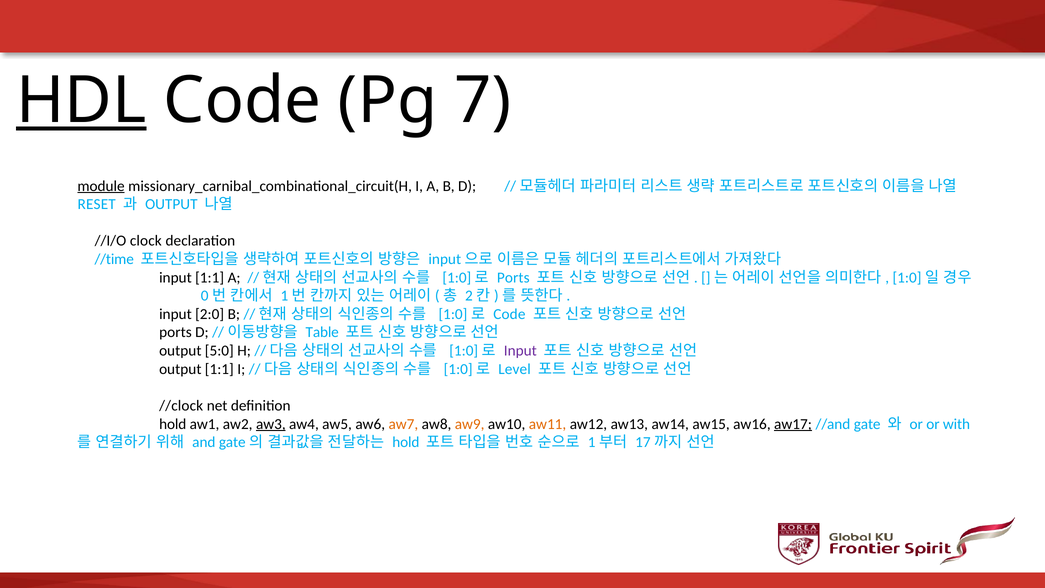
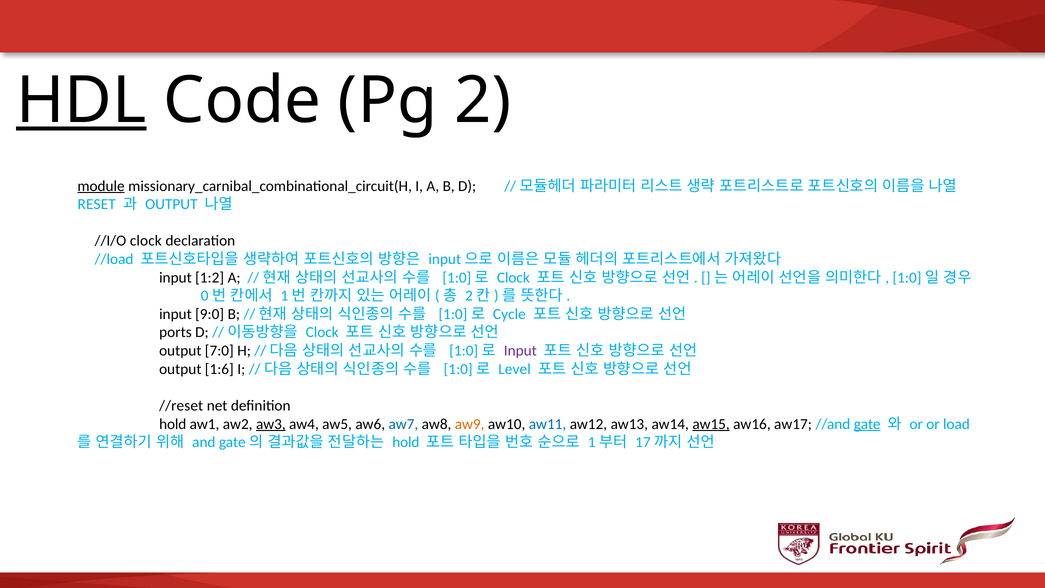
7: 7 -> 2
//time: //time -> //load
input 1:1: 1:1 -> 1:2
Ports at (513, 277): Ports -> Clock
2:0: 2:0 -> 9:0
Code at (509, 314): Code -> Cycle
Table at (322, 332): Table -> Clock
5:0: 5:0 -> 7:0
output 1:1: 1:1 -> 1:6
//clock: //clock -> //reset
aw7 colour: orange -> blue
aw11 colour: orange -> blue
aw15 underline: none -> present
aw17 underline: present -> none
gate underline: none -> present
with: with -> load
